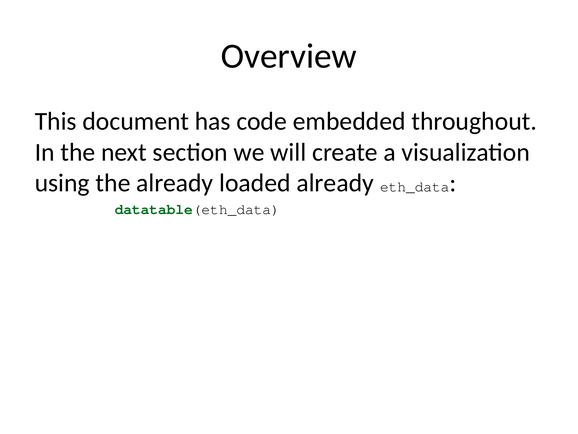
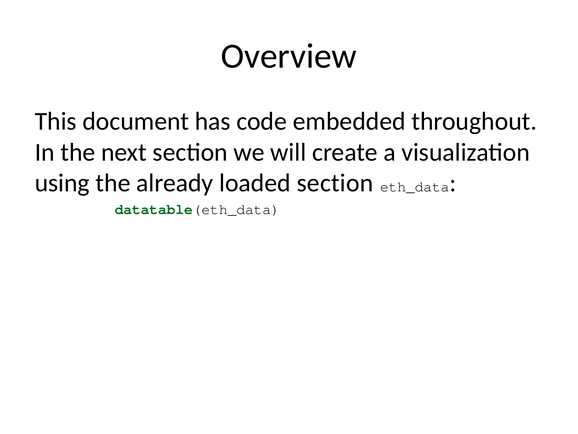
loaded already: already -> section
